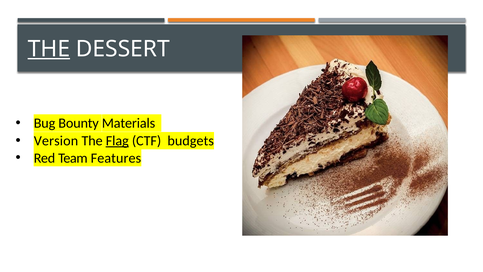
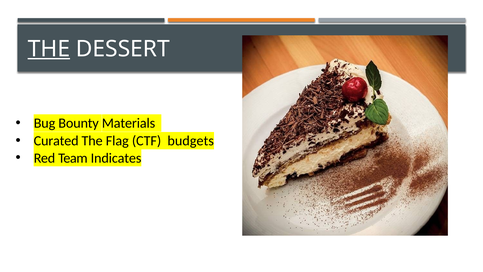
Version: Version -> Curated
Flag underline: present -> none
Features: Features -> Indicates
